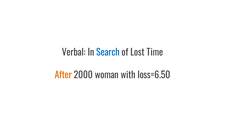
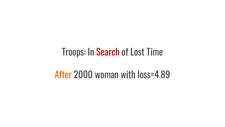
Verbal: Verbal -> Troops
Search colour: blue -> red
loss=6.50: loss=6.50 -> loss=4.89
